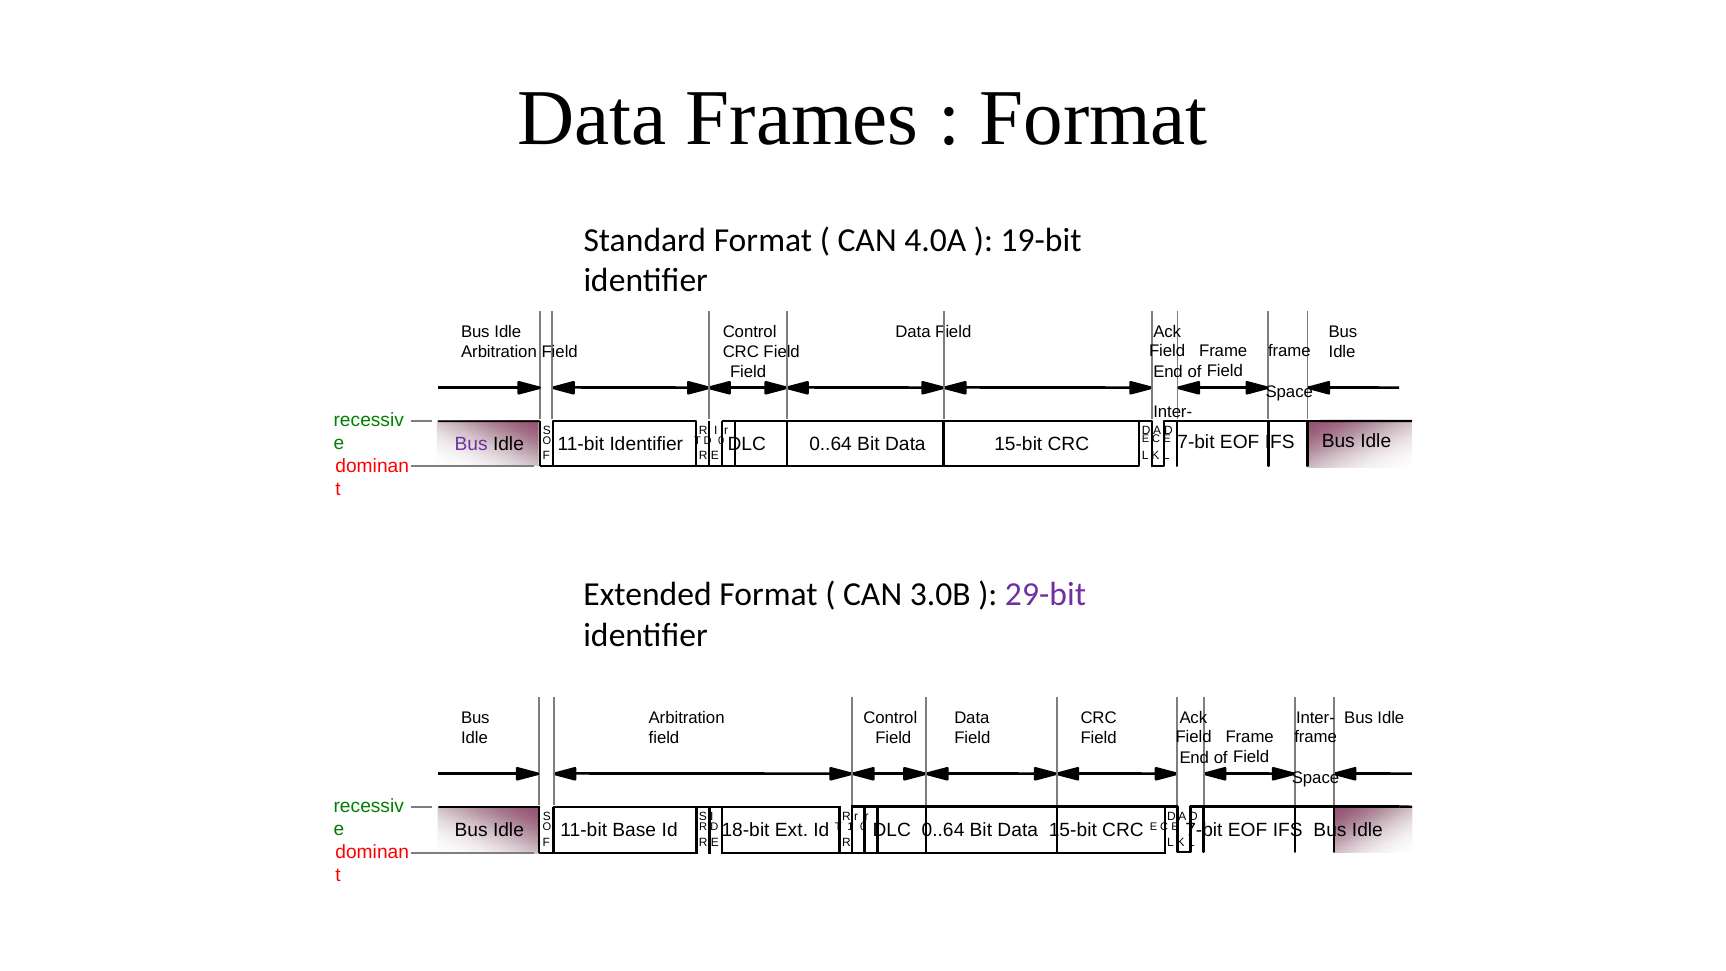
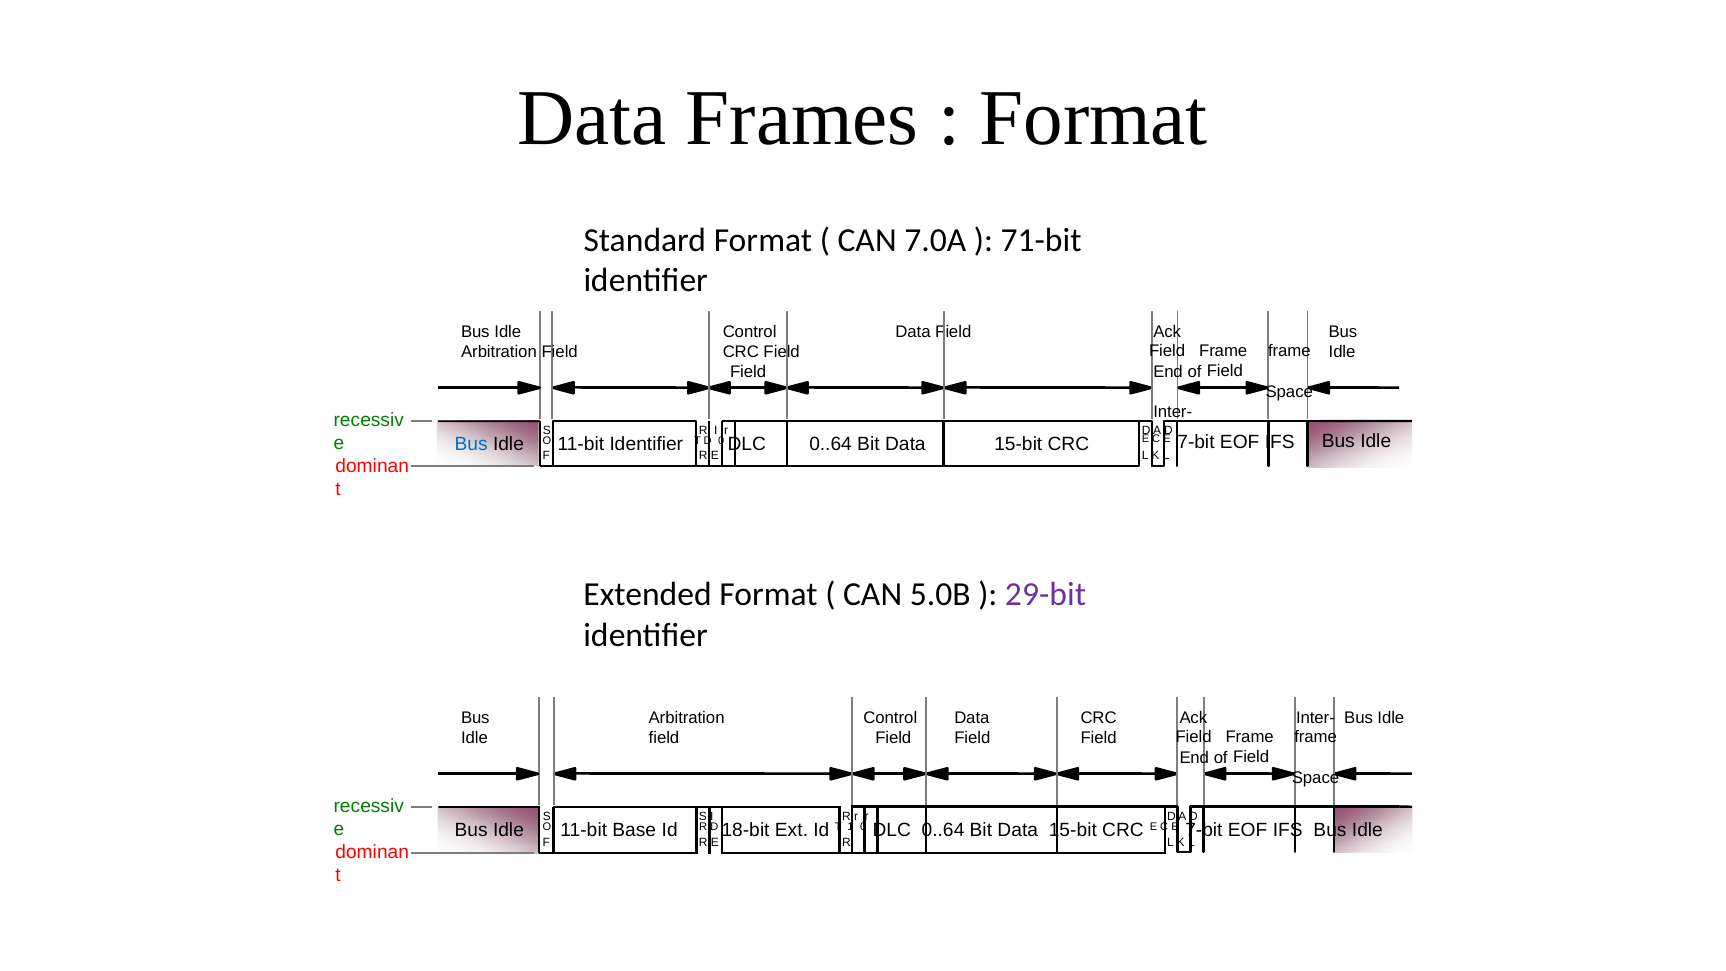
4.0A: 4.0A -> 7.0A
19-bit: 19-bit -> 71-bit
Bus at (471, 444) colour: purple -> blue
3.0B: 3.0B -> 5.0B
